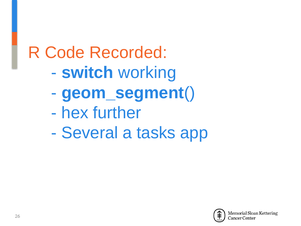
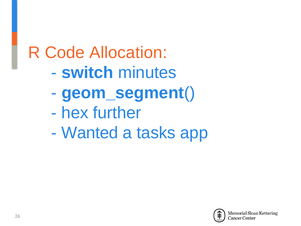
Recorded: Recorded -> Allocation
working: working -> minutes
Several: Several -> Wanted
